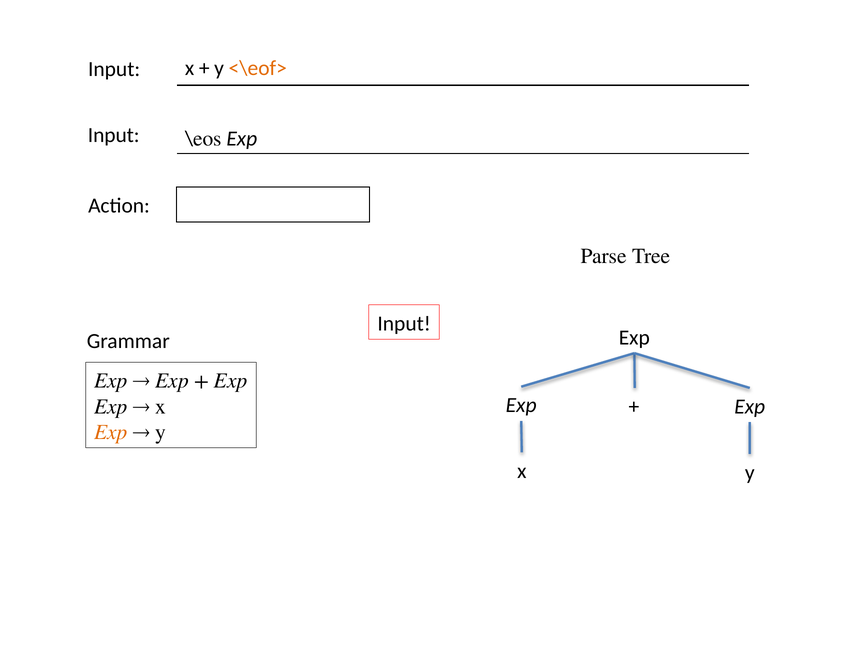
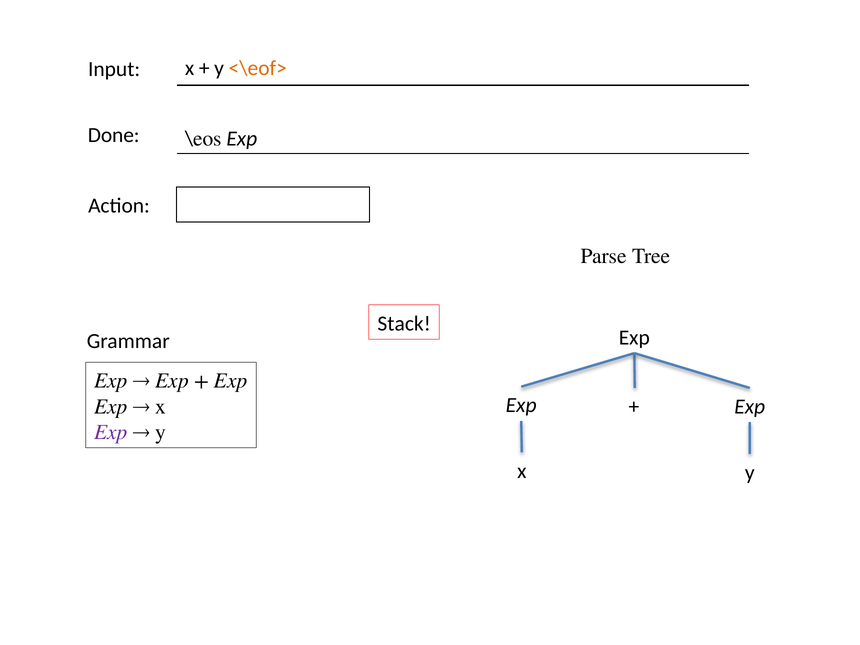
Input at (114, 135): Input -> Done
Input at (404, 324): Input -> Stack
Exp at (111, 432) colour: orange -> purple
